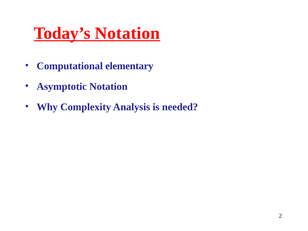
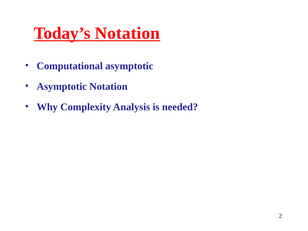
Computational elementary: elementary -> asymptotic
